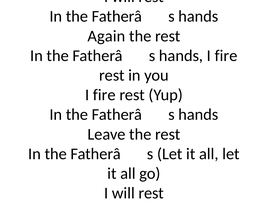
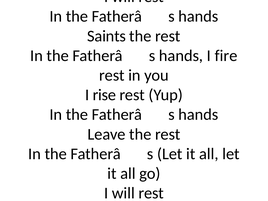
Again: Again -> Saints
fire at (104, 95): fire -> rise
